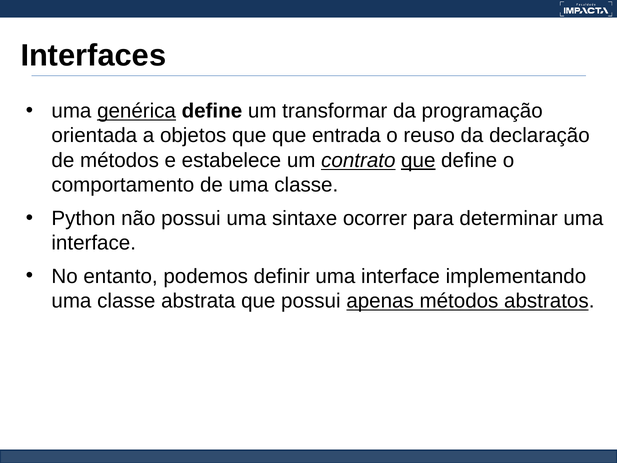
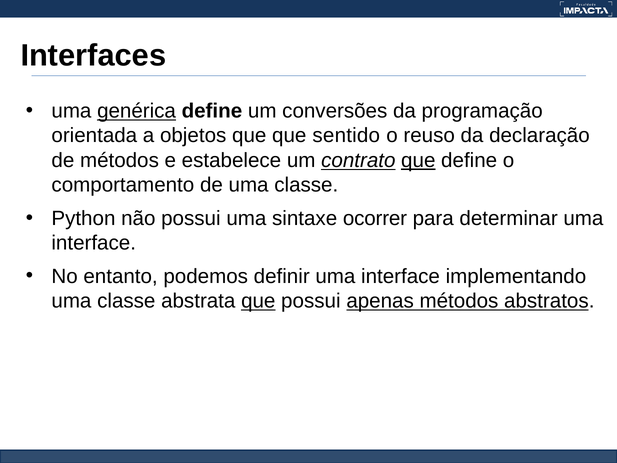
transformar: transformar -> conversões
entrada: entrada -> sentido
que at (258, 301) underline: none -> present
